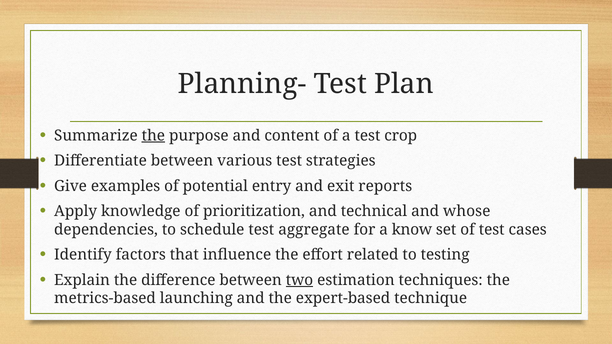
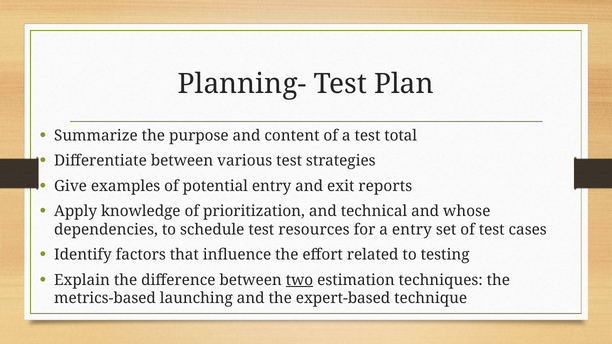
the at (153, 136) underline: present -> none
crop: crop -> total
aggregate: aggregate -> resources
a know: know -> entry
